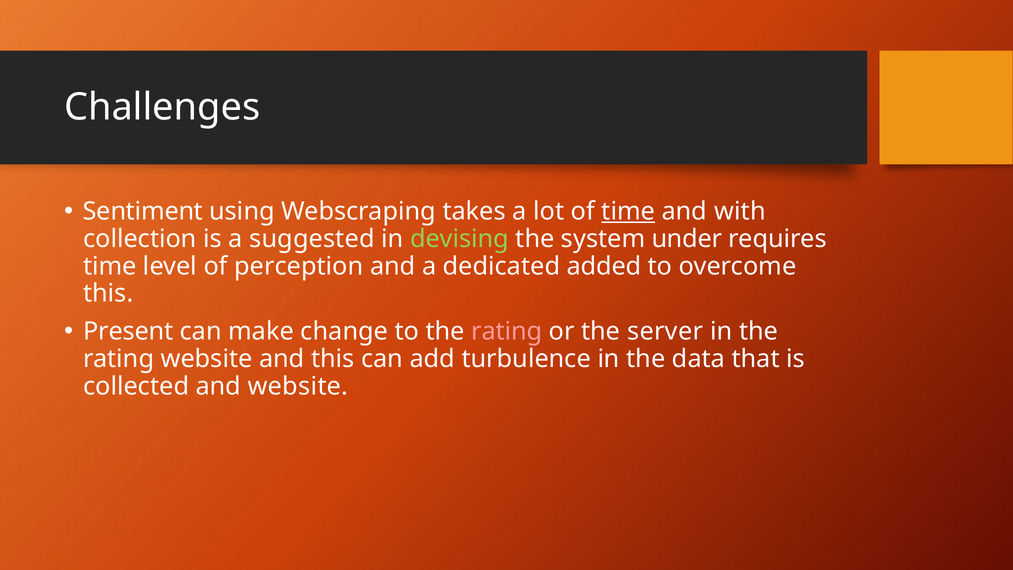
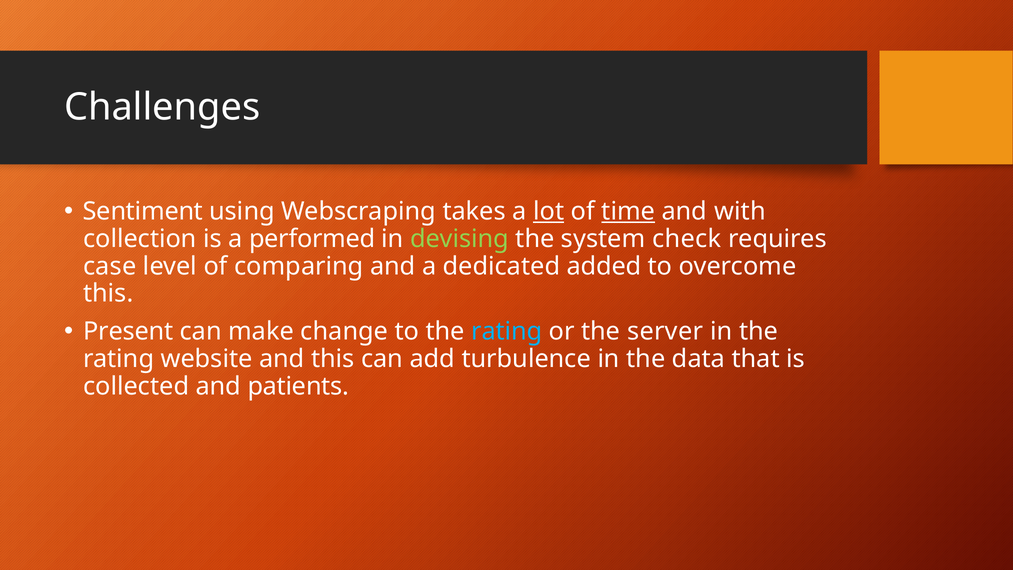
lot underline: none -> present
suggested: suggested -> performed
under: under -> check
time at (110, 266): time -> case
perception: perception -> comparing
rating at (507, 331) colour: pink -> light blue
and website: website -> patients
